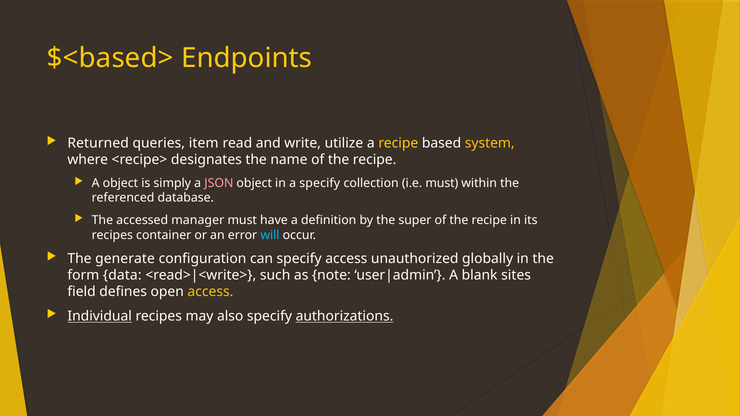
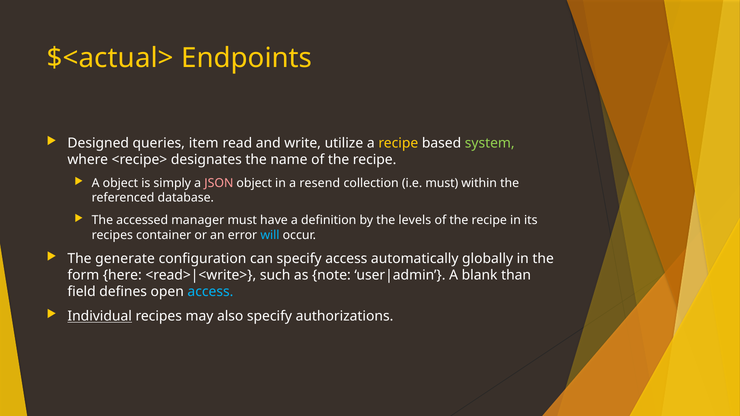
$<based>: $<based> -> $<actual>
Returned: Returned -> Designed
system colour: yellow -> light green
a specify: specify -> resend
super: super -> levels
unauthorized: unauthorized -> automatically
data: data -> here
sites: sites -> than
access at (210, 292) colour: yellow -> light blue
authorizations underline: present -> none
